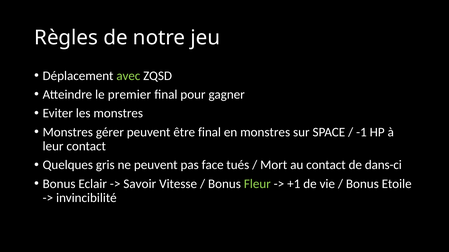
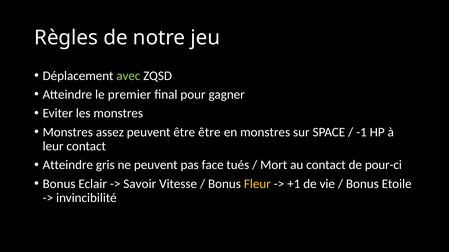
gérer: gérer -> assez
être final: final -> être
Quelques at (68, 165): Quelques -> Atteindre
dans-ci: dans-ci -> pour-ci
Fleur colour: light green -> yellow
